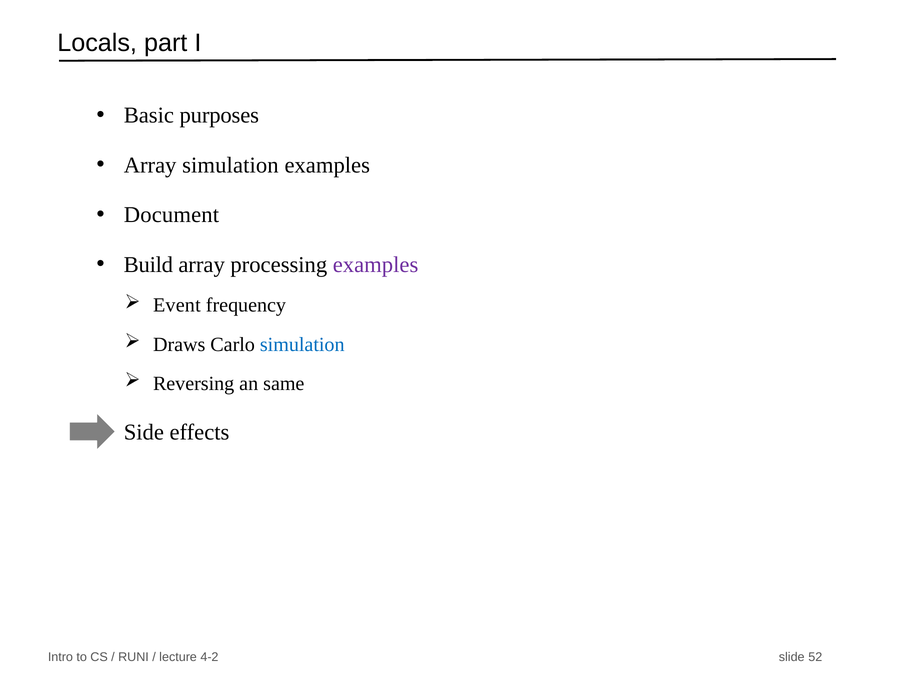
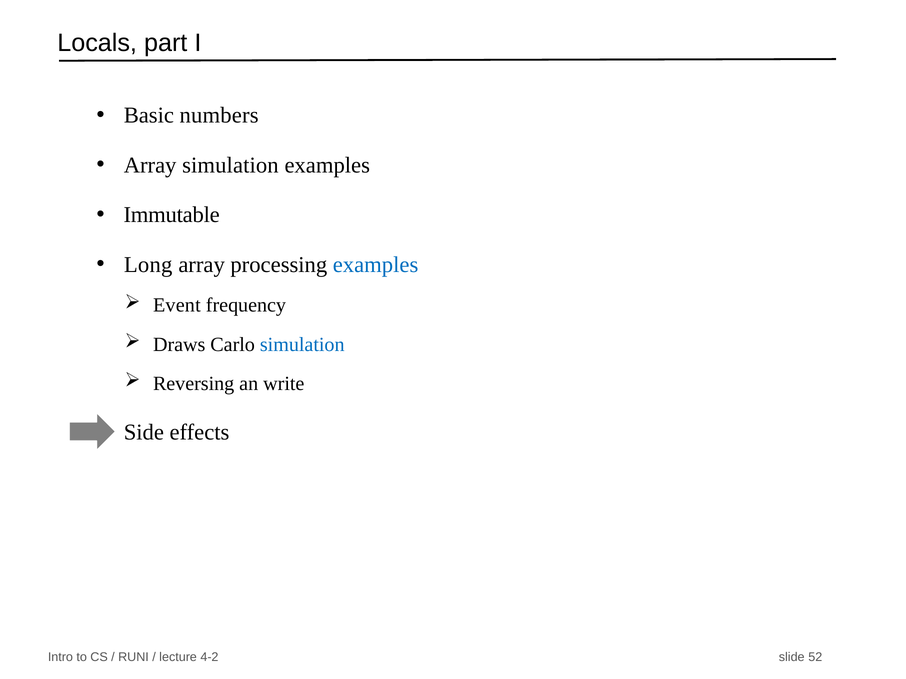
purposes: purposes -> numbers
Document: Document -> Immutable
Build: Build -> Long
examples at (376, 265) colour: purple -> blue
same: same -> write
